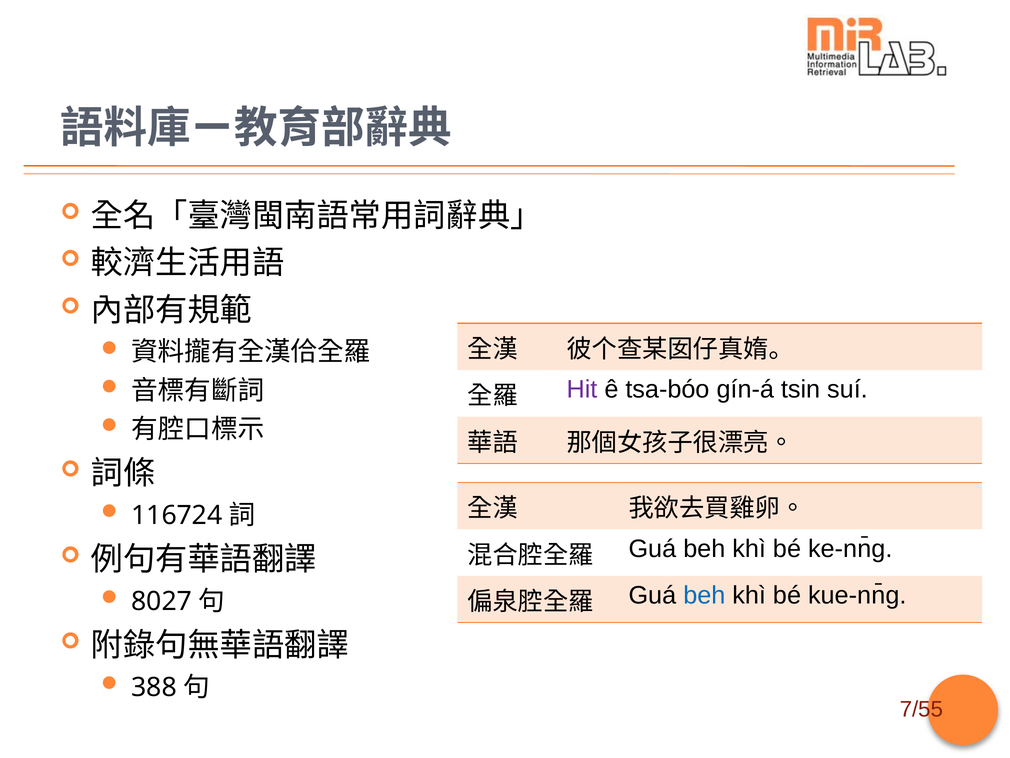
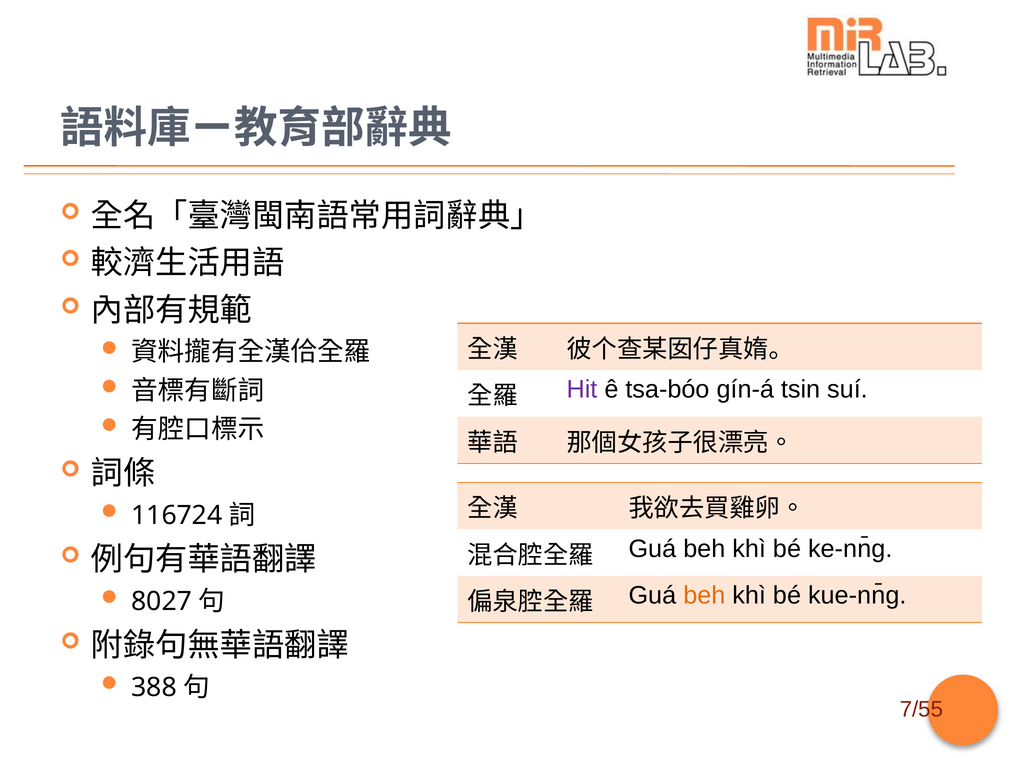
beh at (704, 595) colour: blue -> orange
